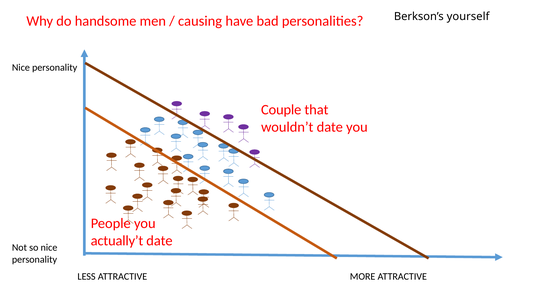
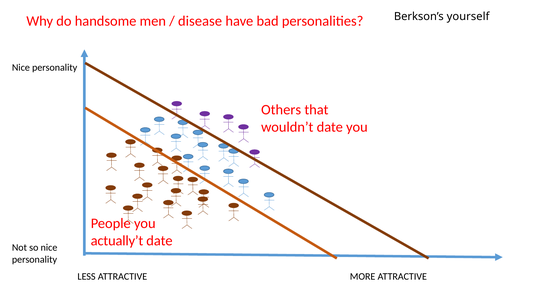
causing: causing -> disease
Couple: Couple -> Others
